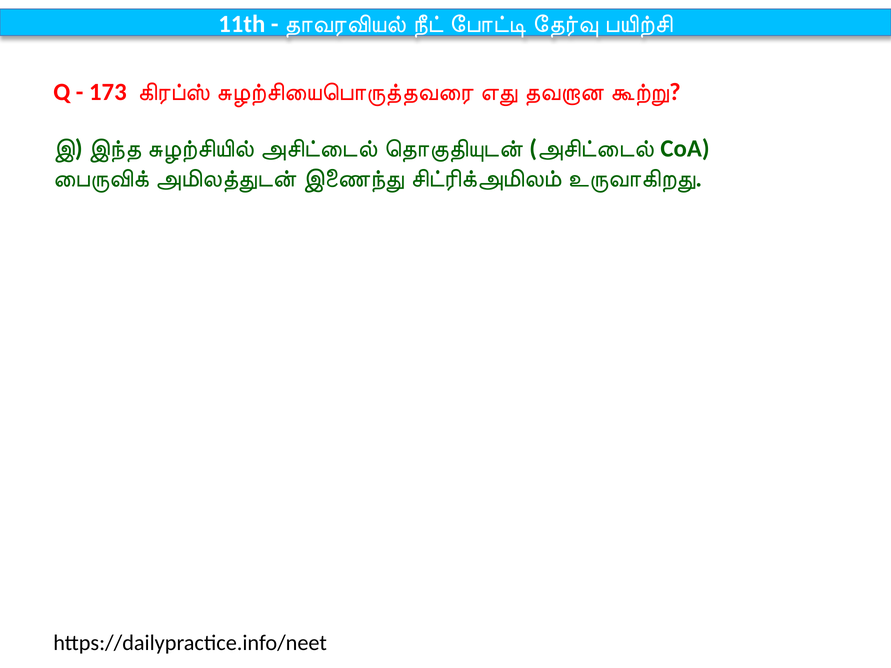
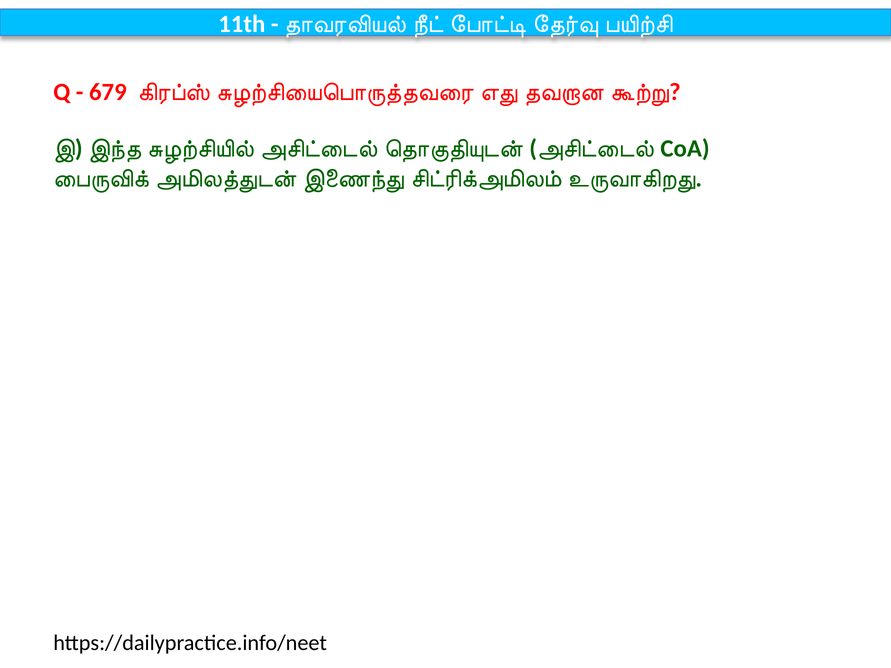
173: 173 -> 679
